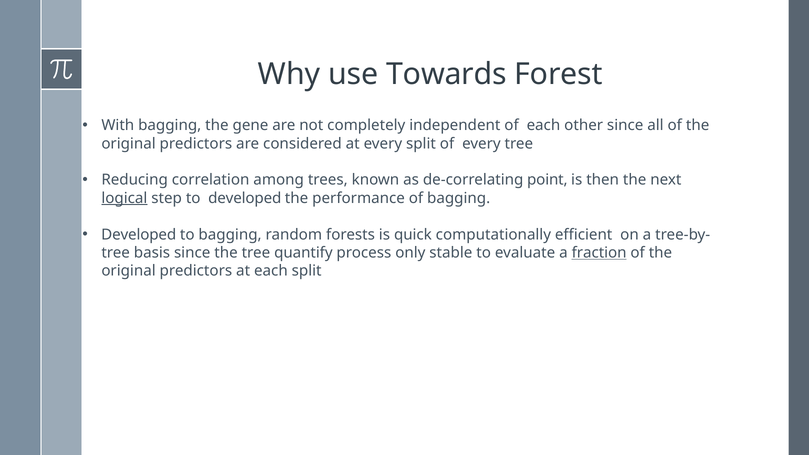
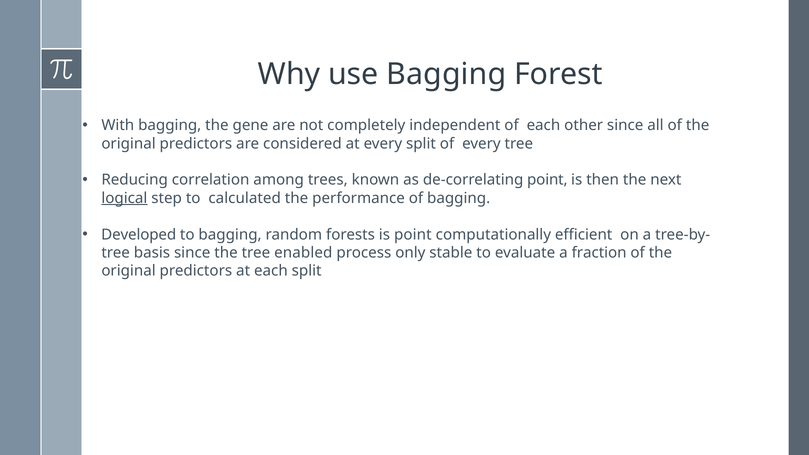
use Towards: Towards -> Bagging
to developed: developed -> calculated
is quick: quick -> point
quantify: quantify -> enabled
fraction underline: present -> none
